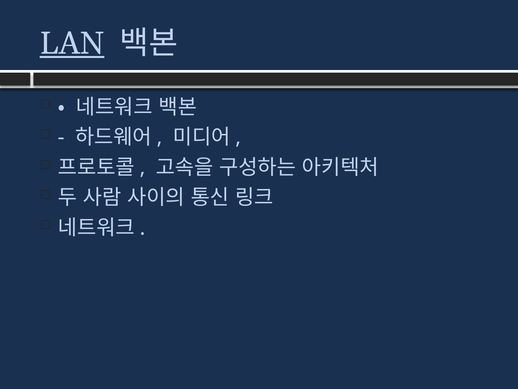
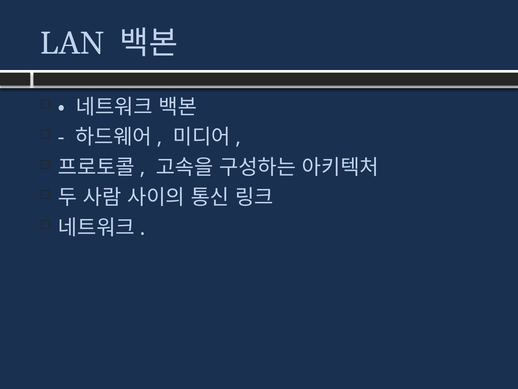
LAN underline: present -> none
